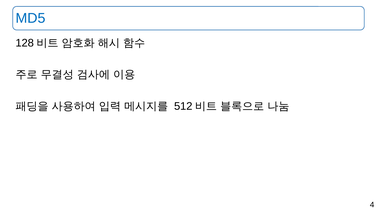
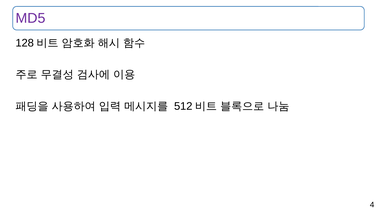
MD5 colour: blue -> purple
